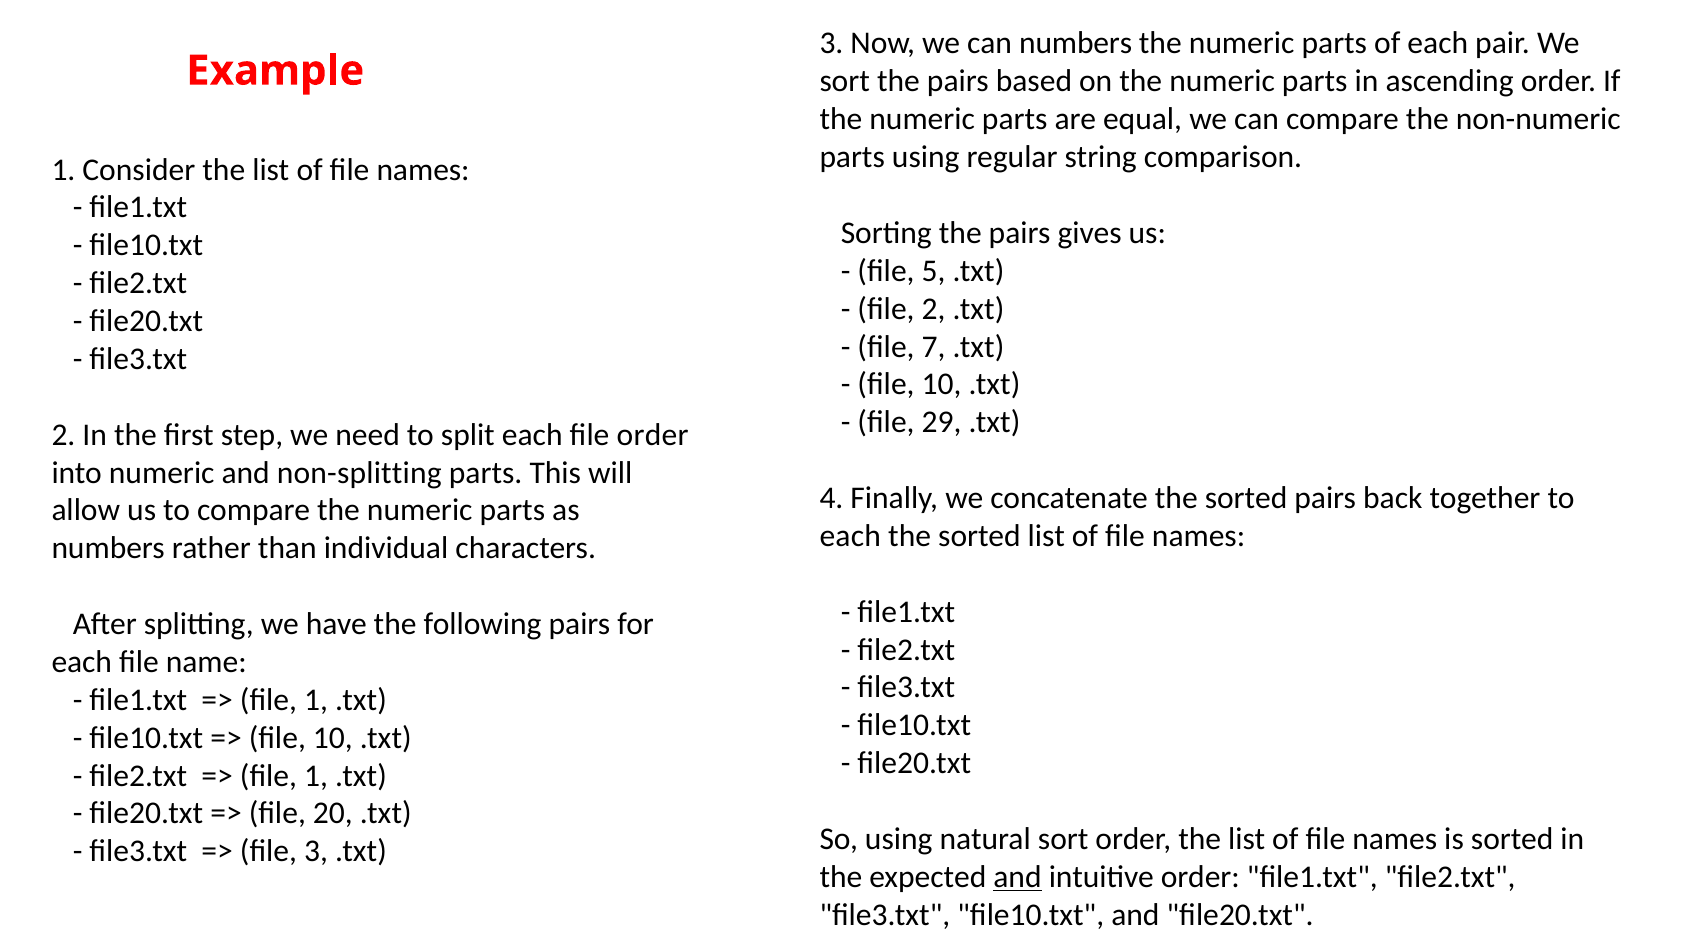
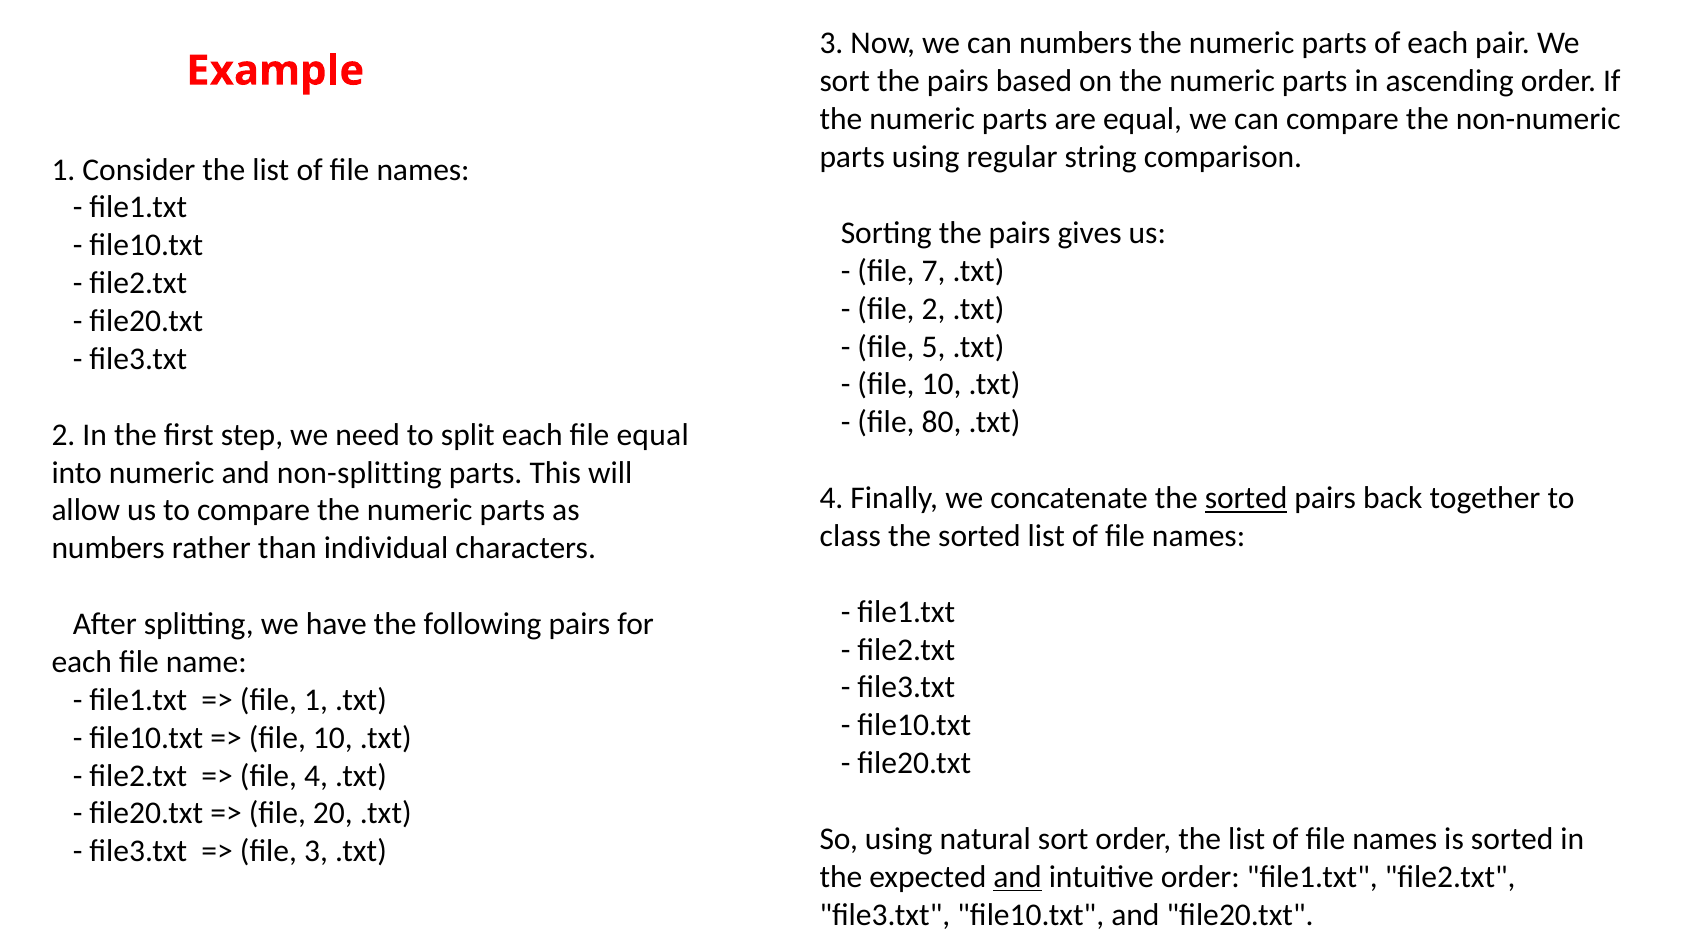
5: 5 -> 7
7: 7 -> 5
29: 29 -> 80
file order: order -> equal
sorted at (1246, 498) underline: none -> present
each at (850, 536): each -> class
1 at (316, 775): 1 -> 4
